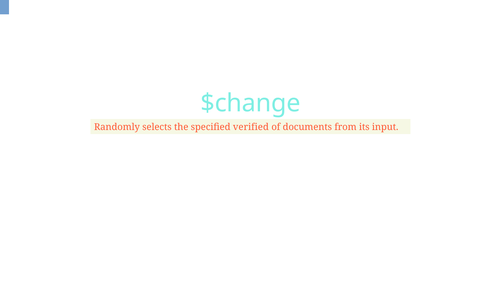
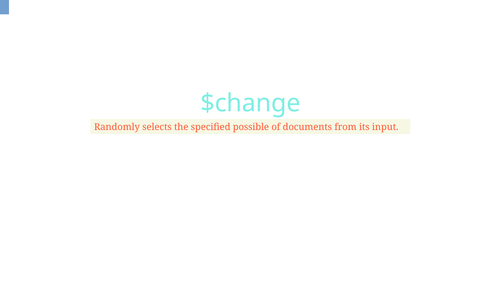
verified: verified -> possible
